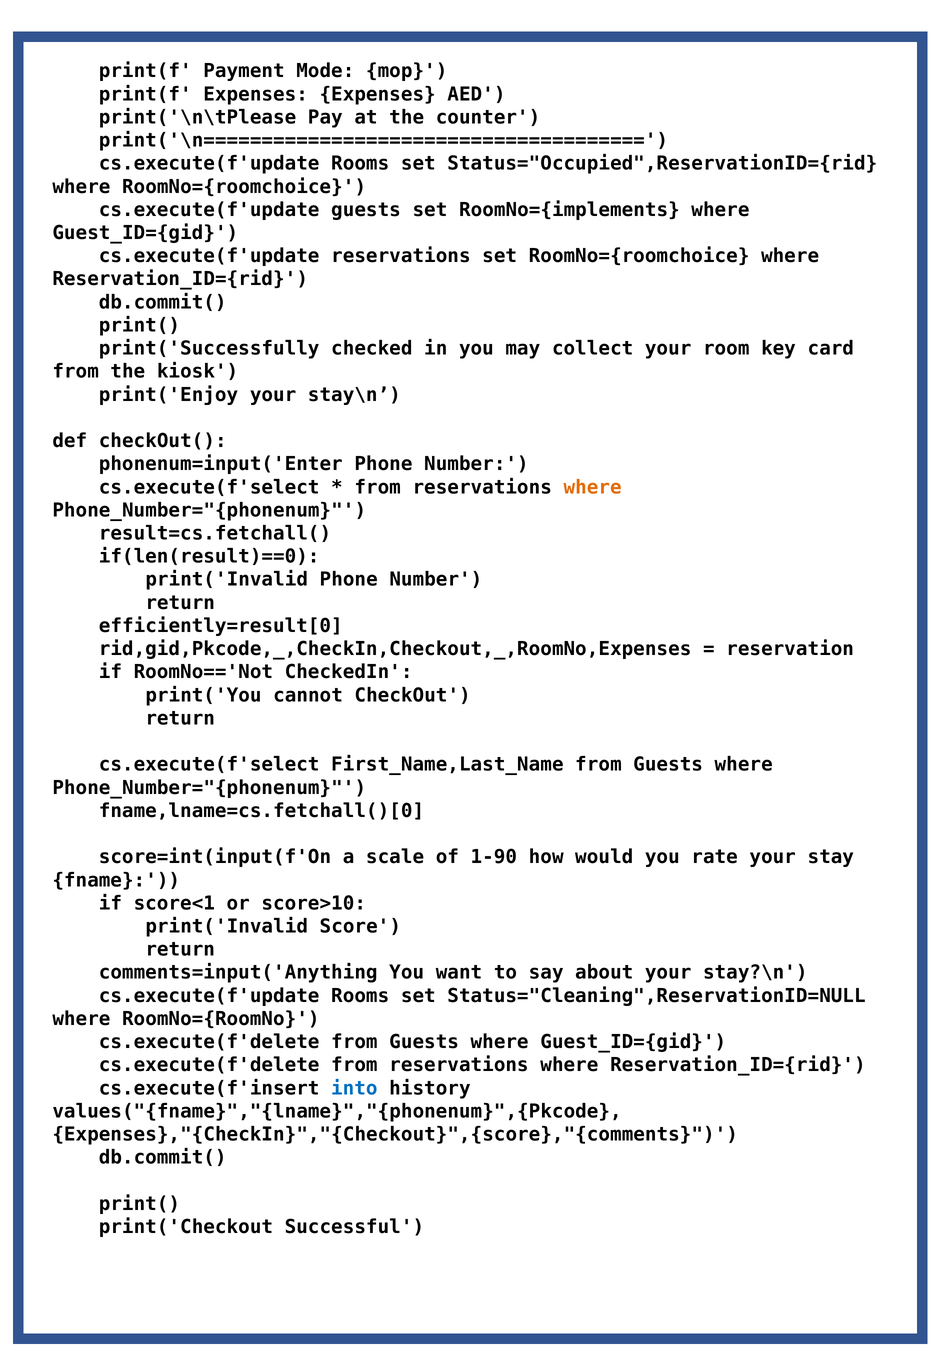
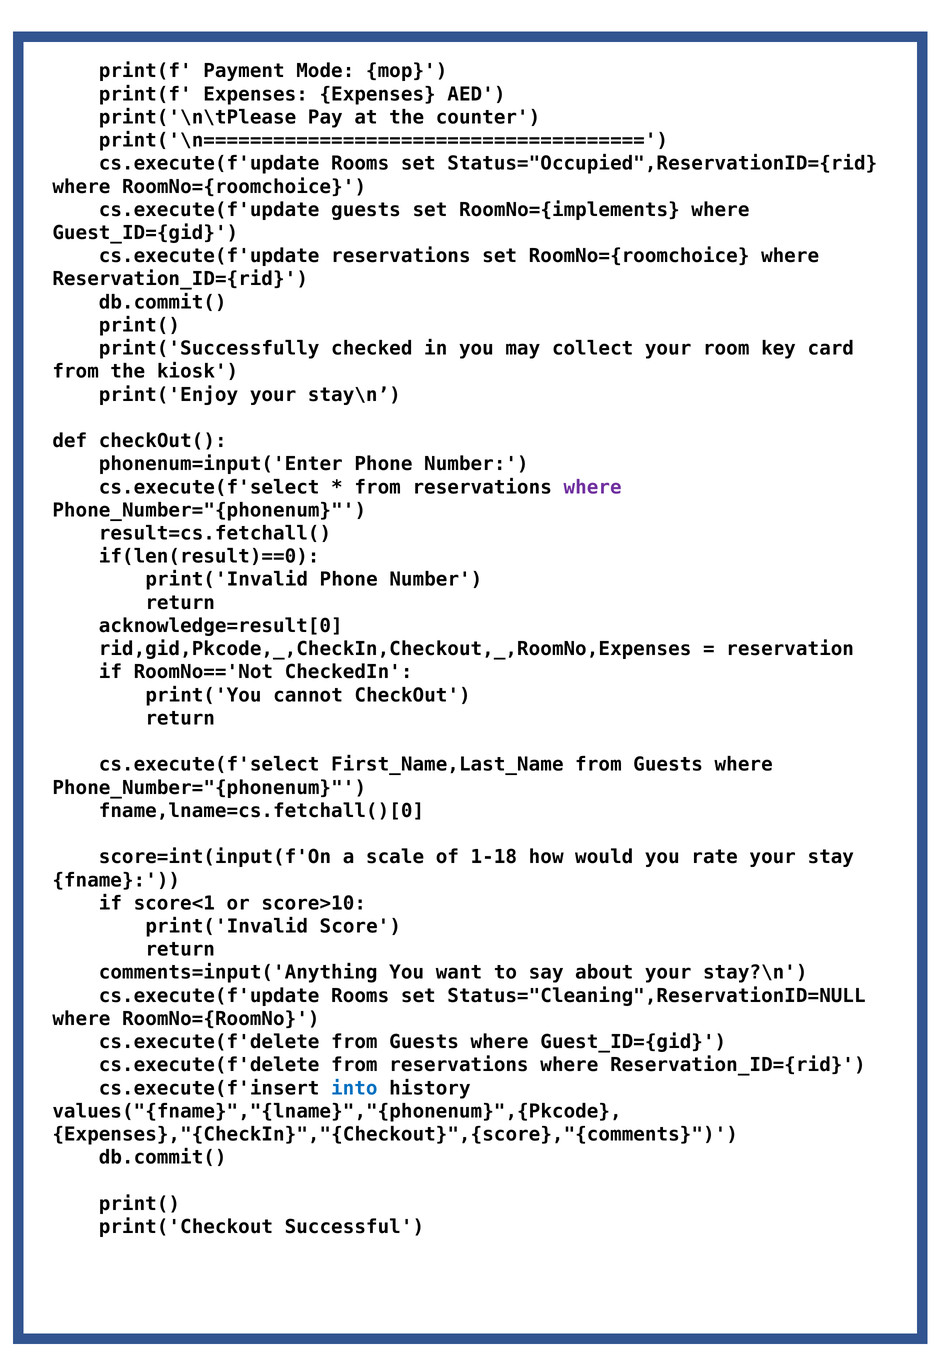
where at (593, 487) colour: orange -> purple
efficiently=result[0: efficiently=result[0 -> acknowledge=result[0
1-90: 1-90 -> 1-18
